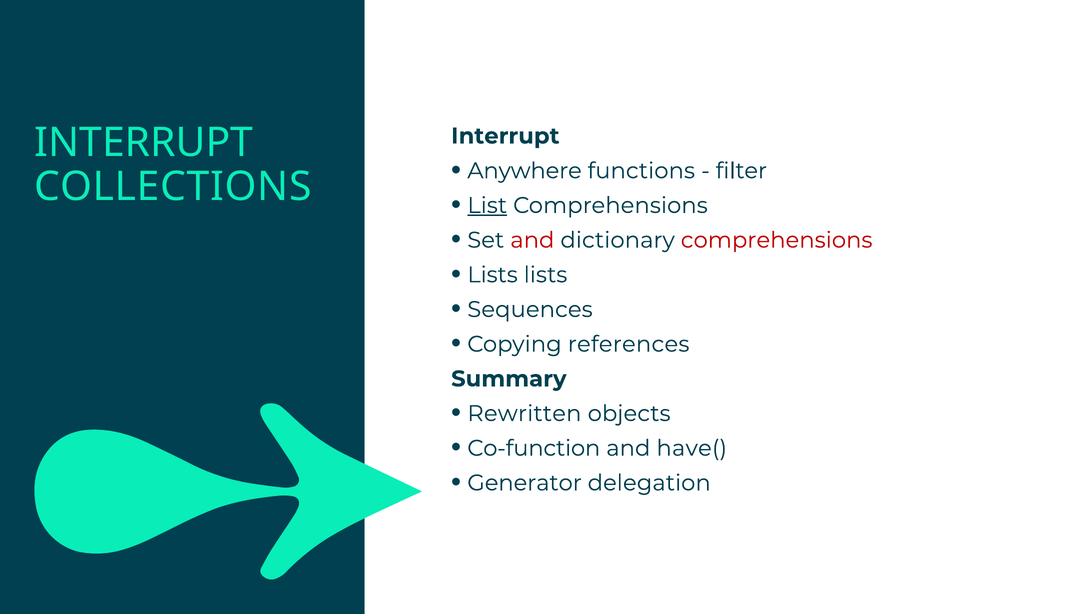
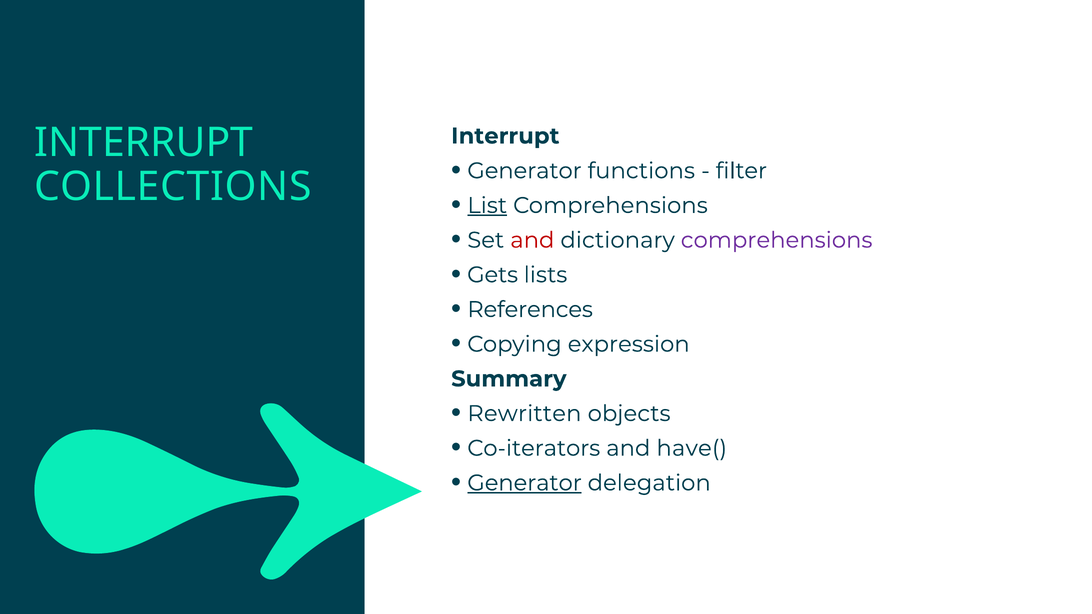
Anywhere at (525, 171): Anywhere -> Generator
comprehensions at (777, 240) colour: red -> purple
Lists at (493, 275): Lists -> Gets
Sequences: Sequences -> References
references: references -> expression
Co-function: Co-function -> Co-iterators
Generator at (525, 483) underline: none -> present
